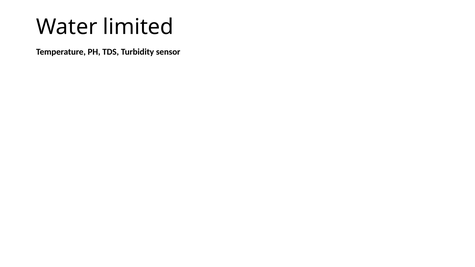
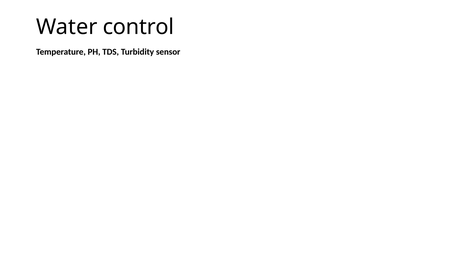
limited: limited -> control
